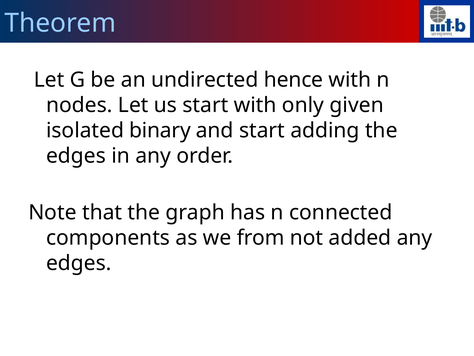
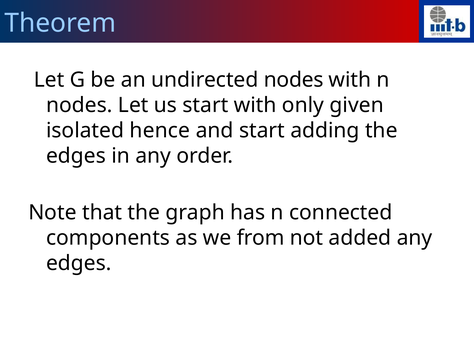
undirected hence: hence -> nodes
binary: binary -> hence
